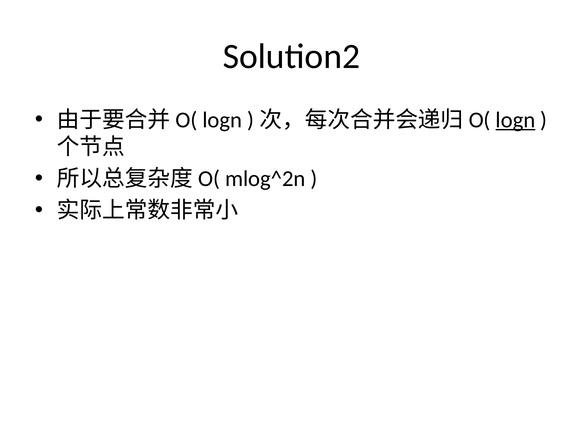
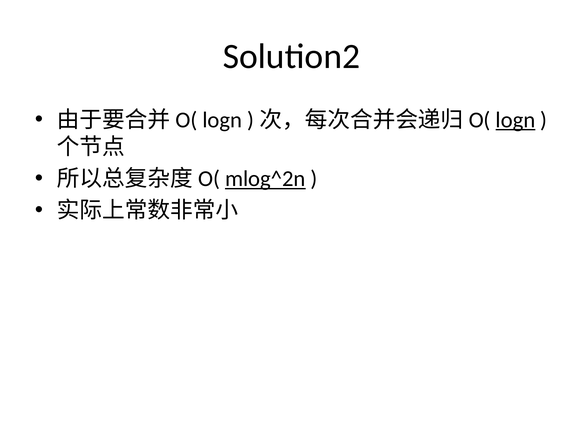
mlog^2n underline: none -> present
